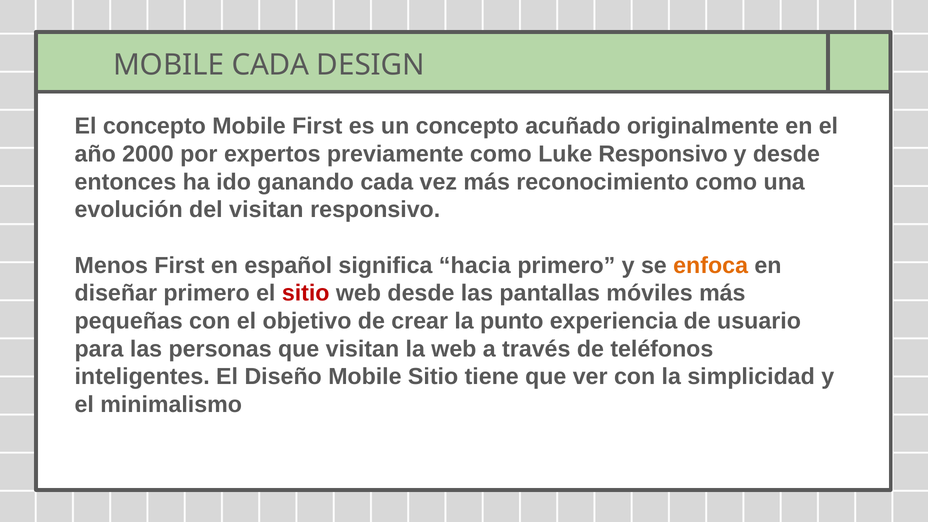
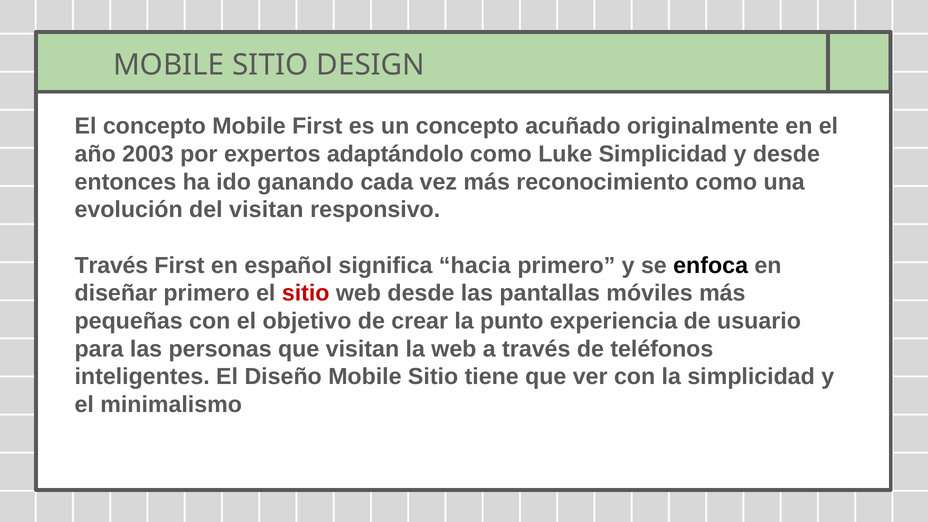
CADA at (271, 65): CADA -> SITIO
2000: 2000 -> 2003
previamente: previamente -> adaptándolo
Luke Responsivo: Responsivo -> Simplicidad
Menos at (111, 265): Menos -> Través
enfoca colour: orange -> black
